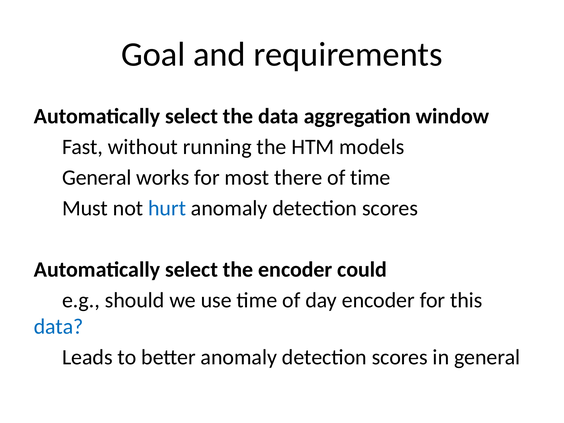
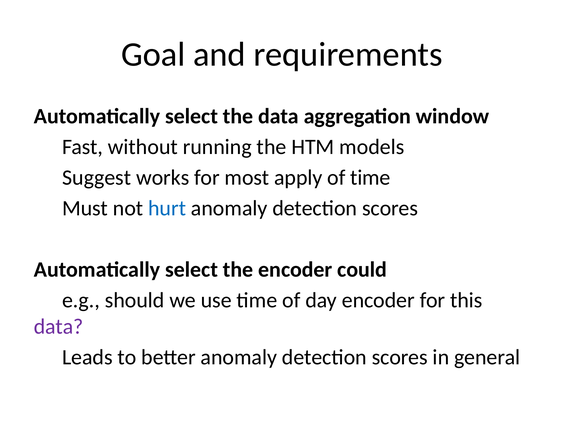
General at (97, 178): General -> Suggest
there: there -> apply
data at (59, 326) colour: blue -> purple
